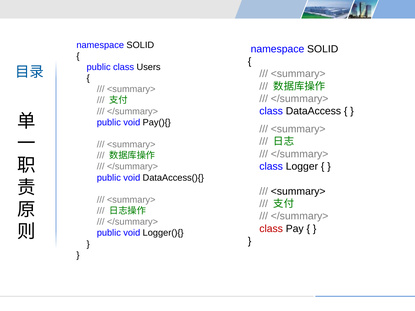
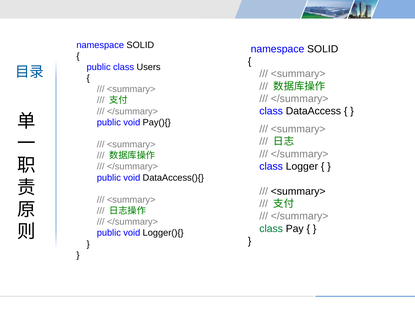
class at (271, 229) colour: red -> green
